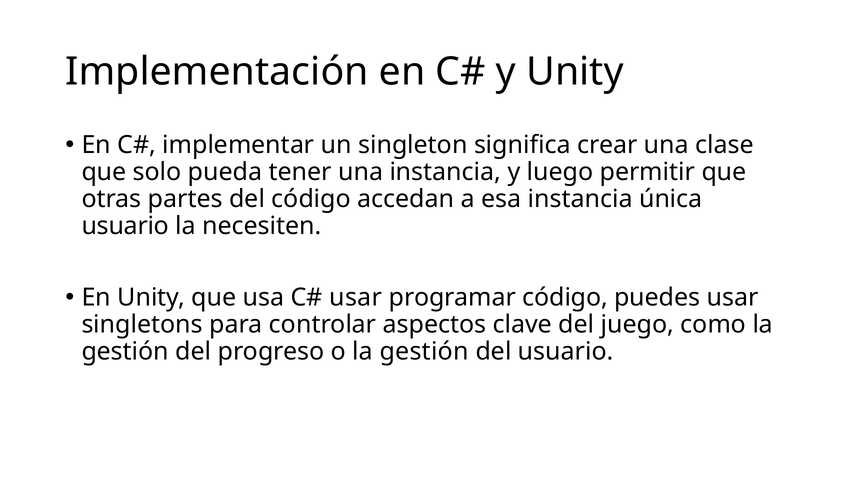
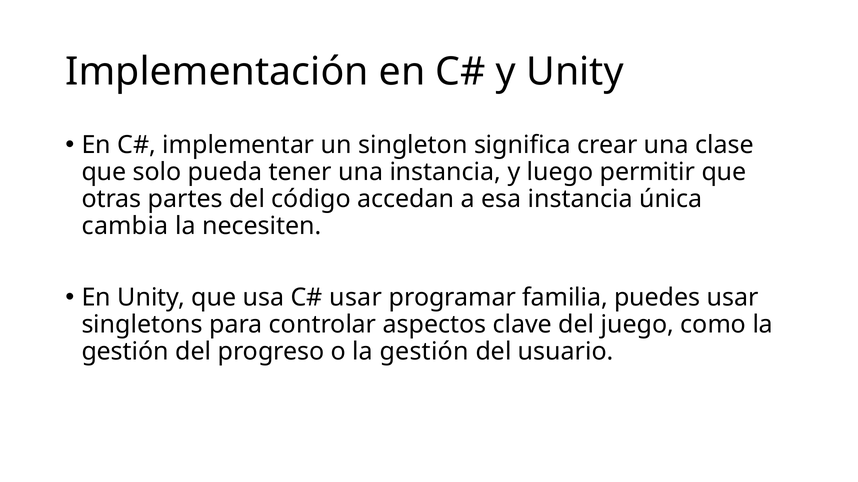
usuario at (125, 226): usuario -> cambia
programar código: código -> familia
